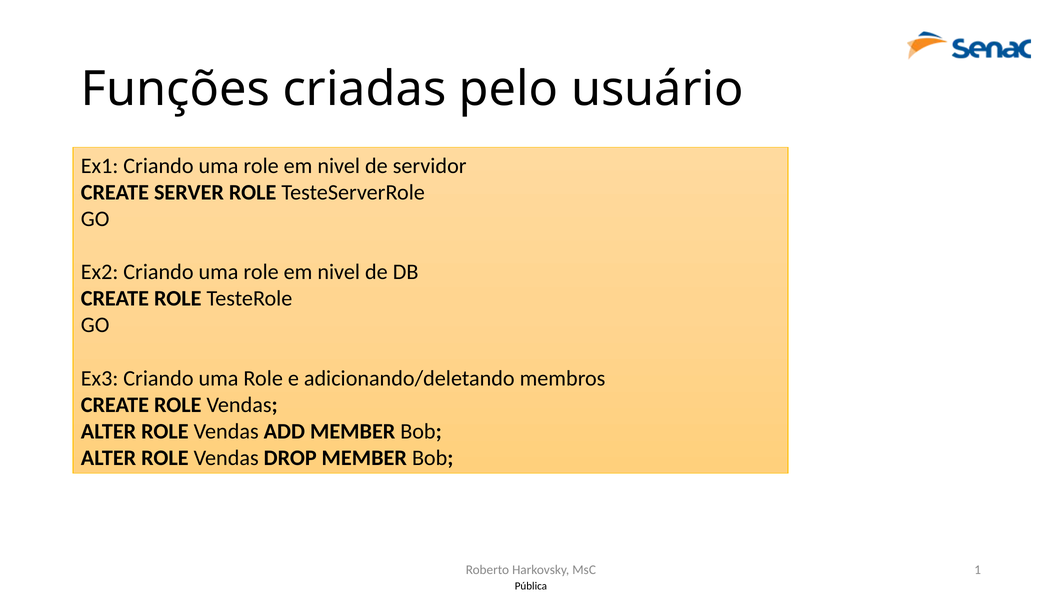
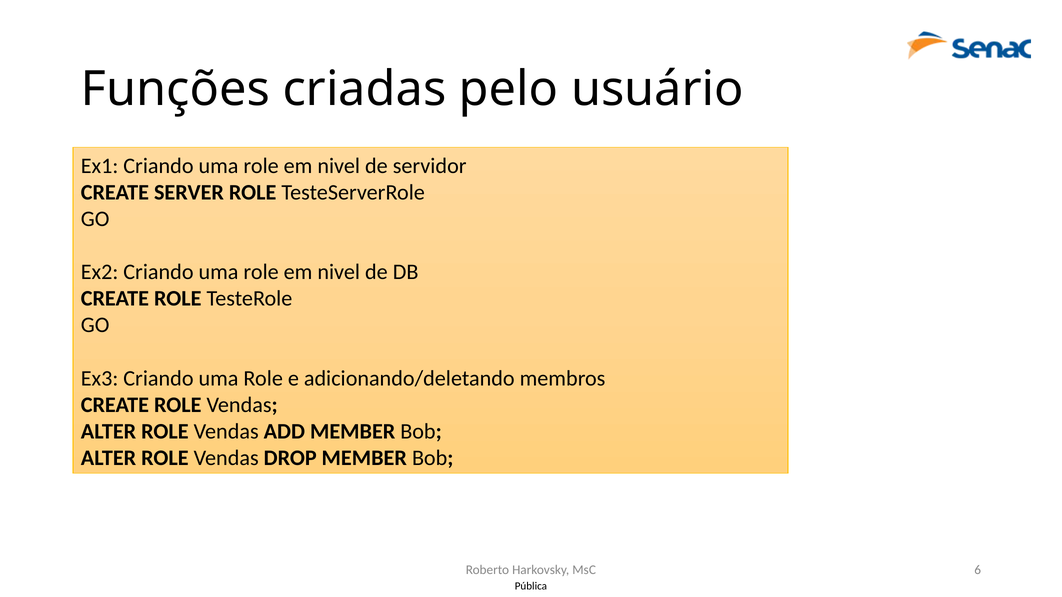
1: 1 -> 6
